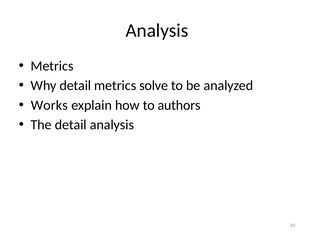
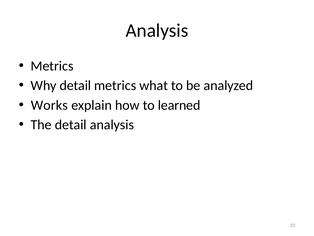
solve: solve -> what
authors: authors -> learned
